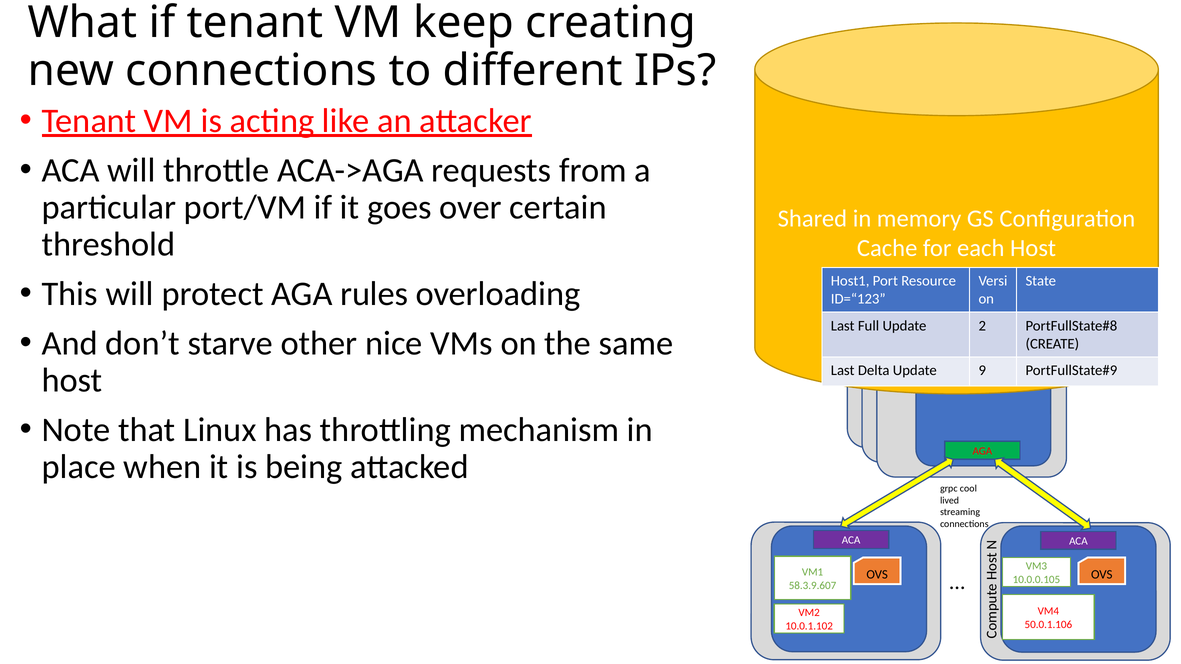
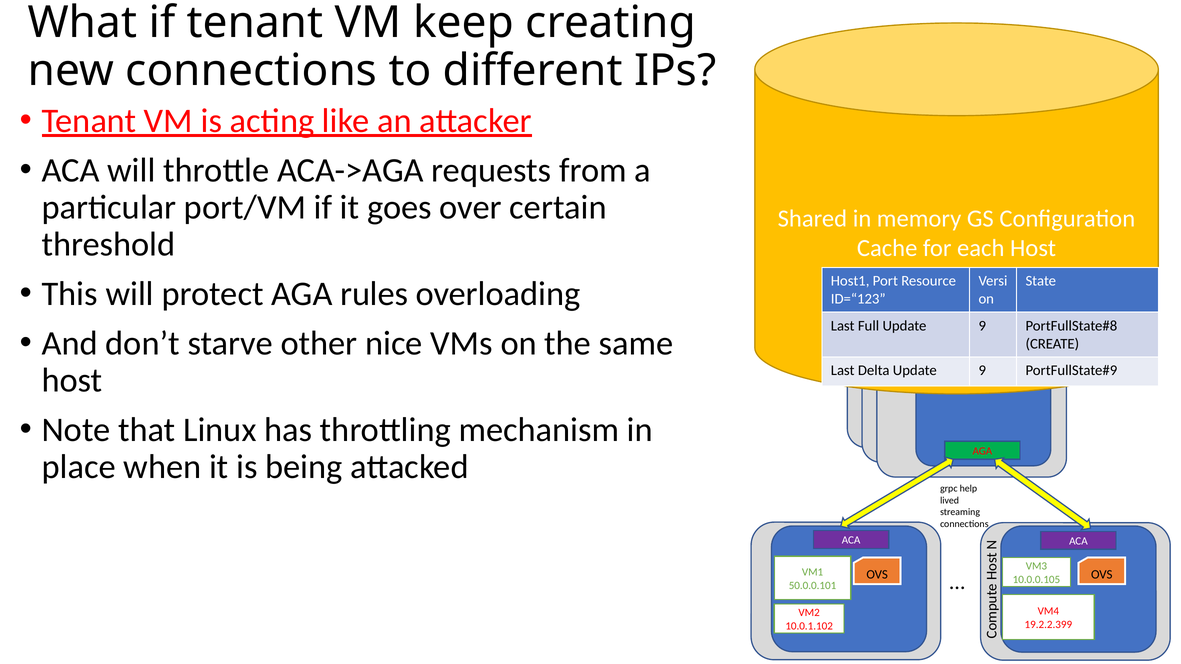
Full Update 2: 2 -> 9
cool: cool -> help
58.3.9.607: 58.3.9.607 -> 50.0.0.101
50.0.1.106: 50.0.1.106 -> 19.2.2.399
